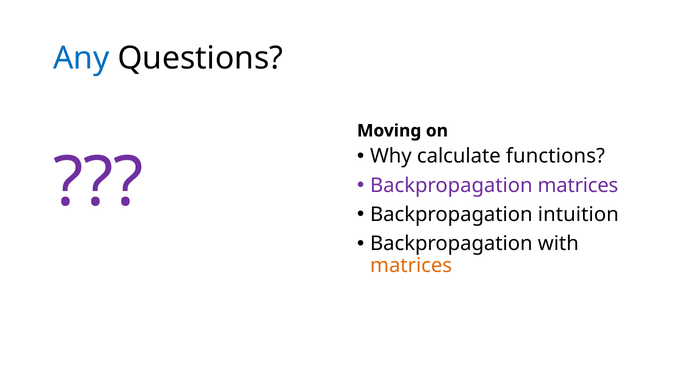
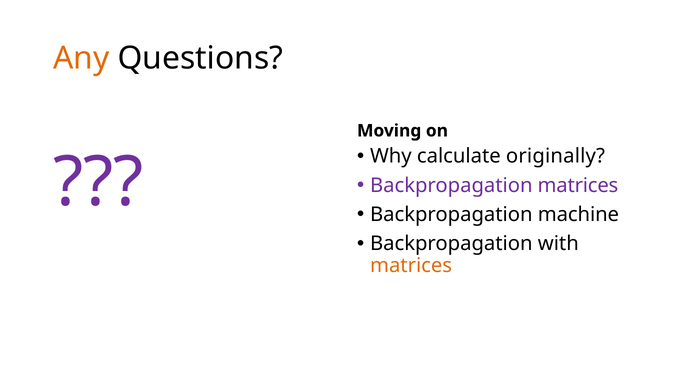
Any colour: blue -> orange
functions: functions -> originally
intuition: intuition -> machine
